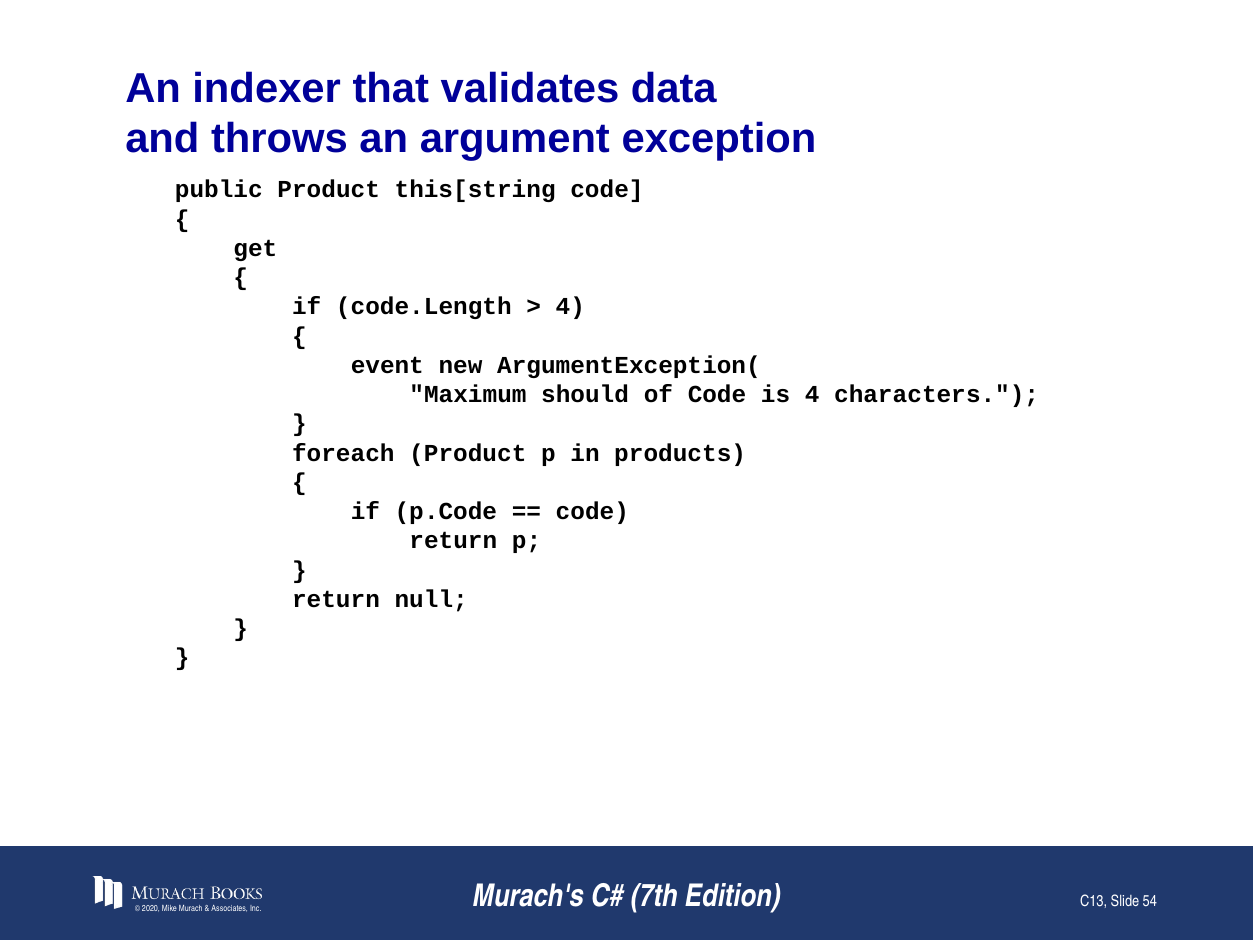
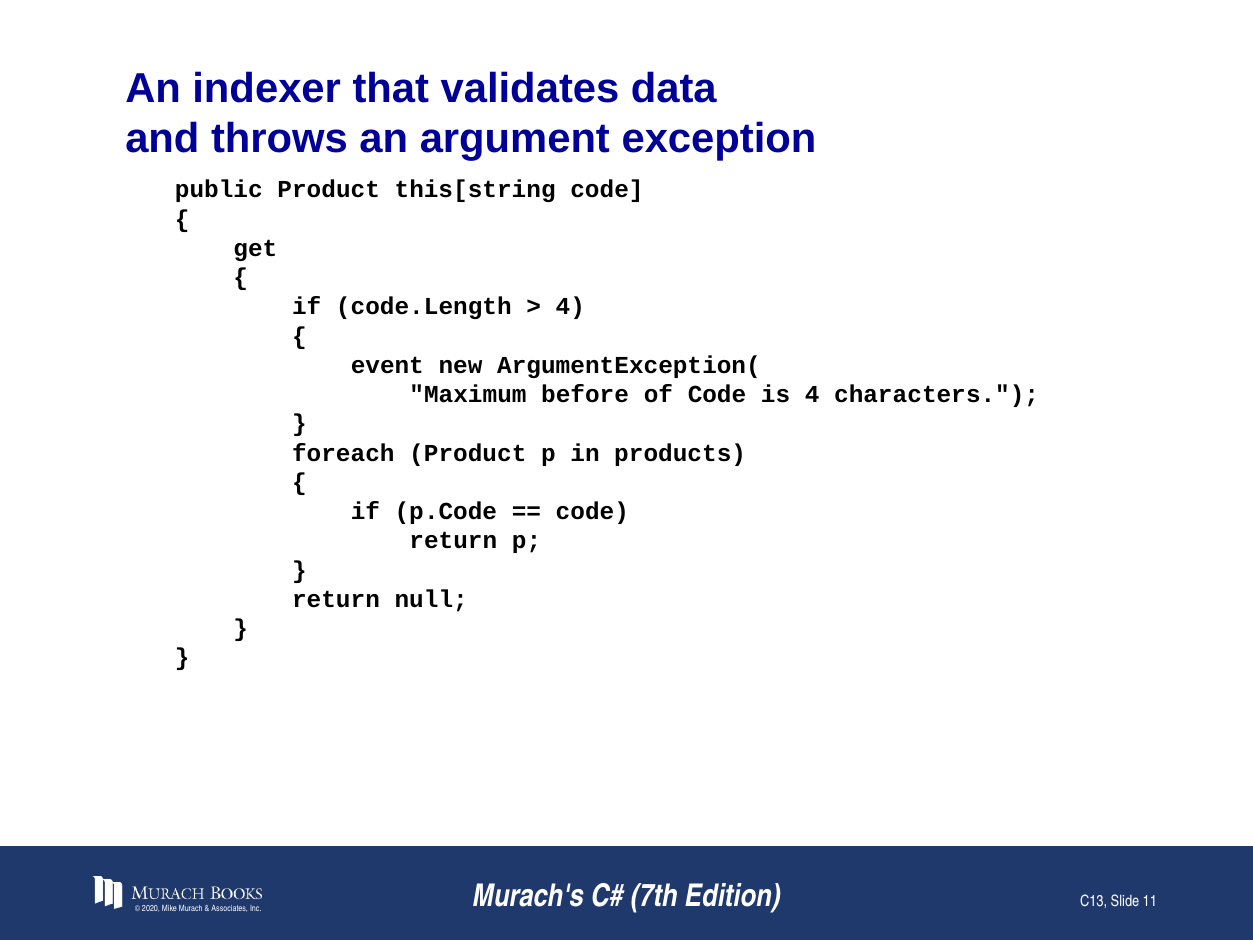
should: should -> before
54: 54 -> 11
